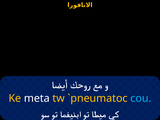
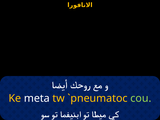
cou colour: light blue -> light green
